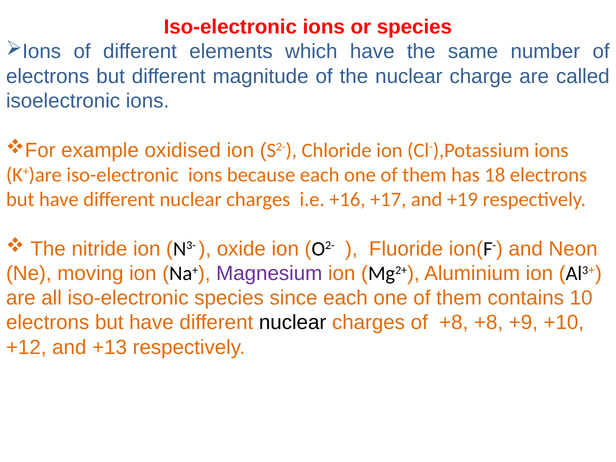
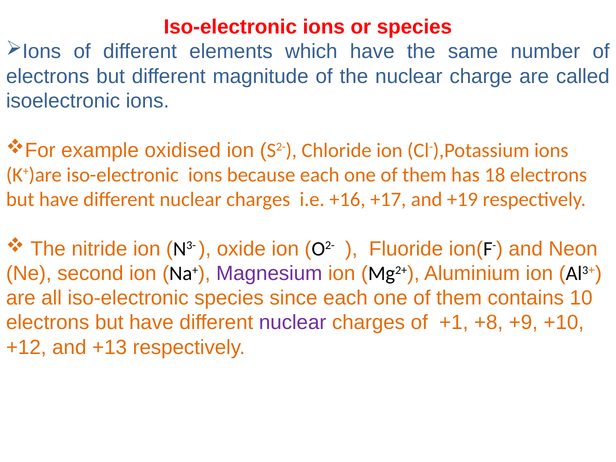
moving: moving -> second
nuclear at (293, 323) colour: black -> purple
of +8: +8 -> +1
